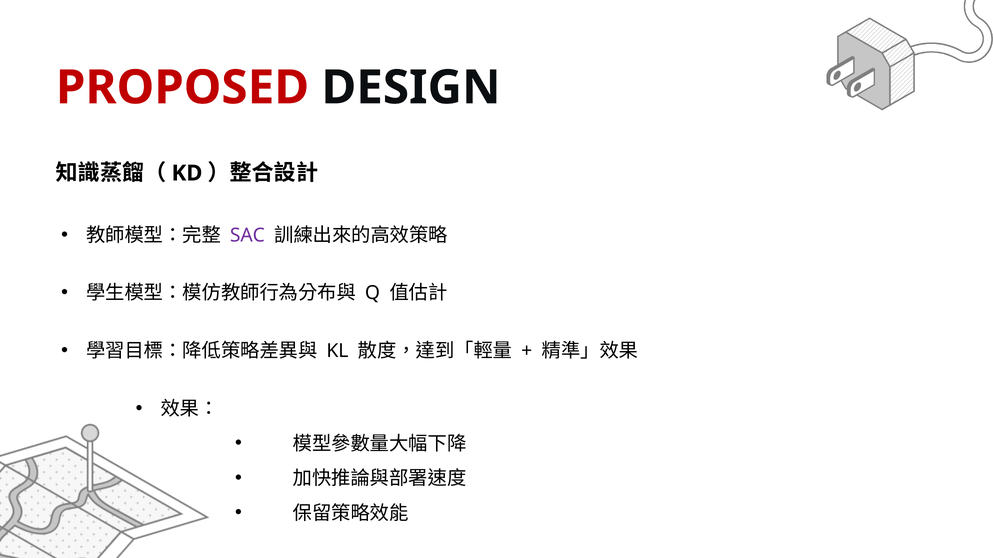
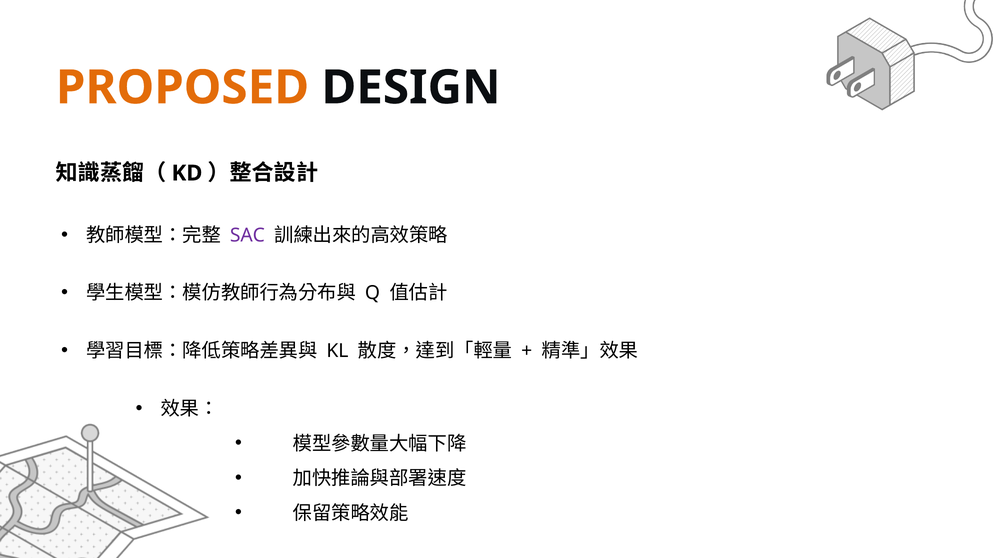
PROPOSED colour: red -> orange
